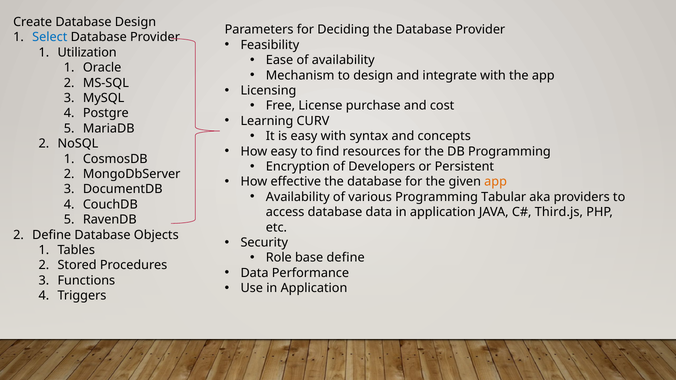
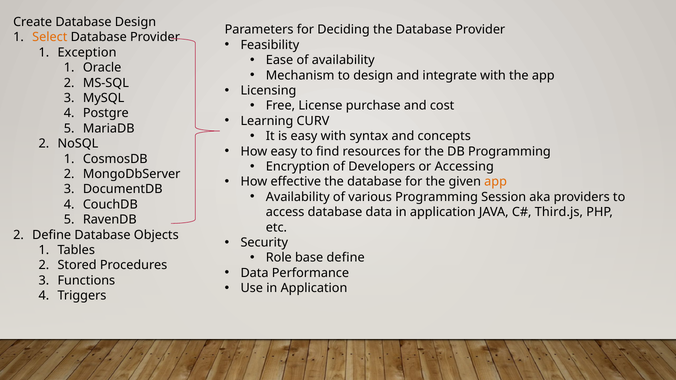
Select colour: blue -> orange
Utilization: Utilization -> Exception
Persistent: Persistent -> Accessing
Tabular: Tabular -> Session
